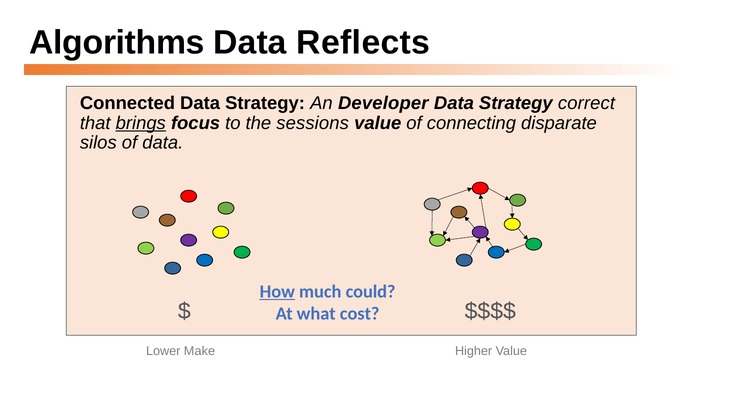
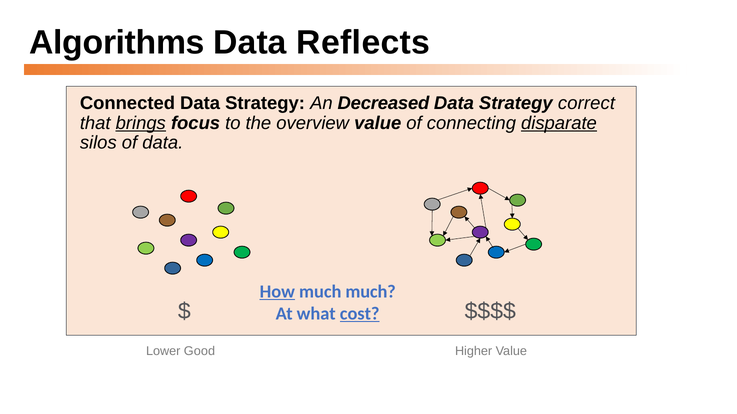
Developer: Developer -> Decreased
sessions: sessions -> overview
disparate underline: none -> present
much could: could -> much
cost underline: none -> present
Make: Make -> Good
